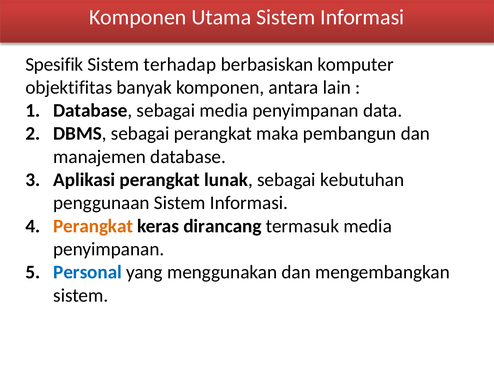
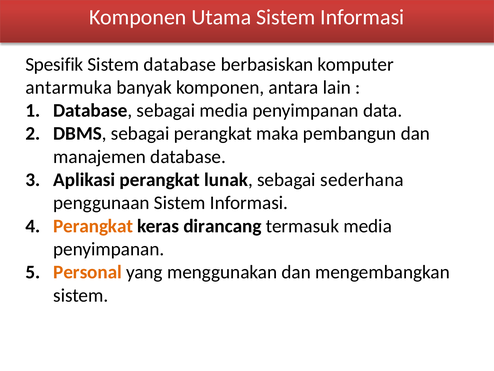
Sistem terhadap: terhadap -> database
objektifitas: objektifitas -> antarmuka
kebutuhan: kebutuhan -> sederhana
Personal colour: blue -> orange
